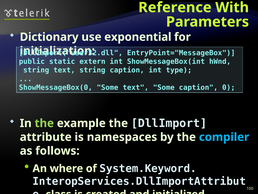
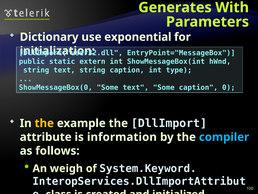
Reference: Reference -> Generates
the at (44, 123) colour: light green -> yellow
namespaces: namespaces -> information
where: where -> weigh
